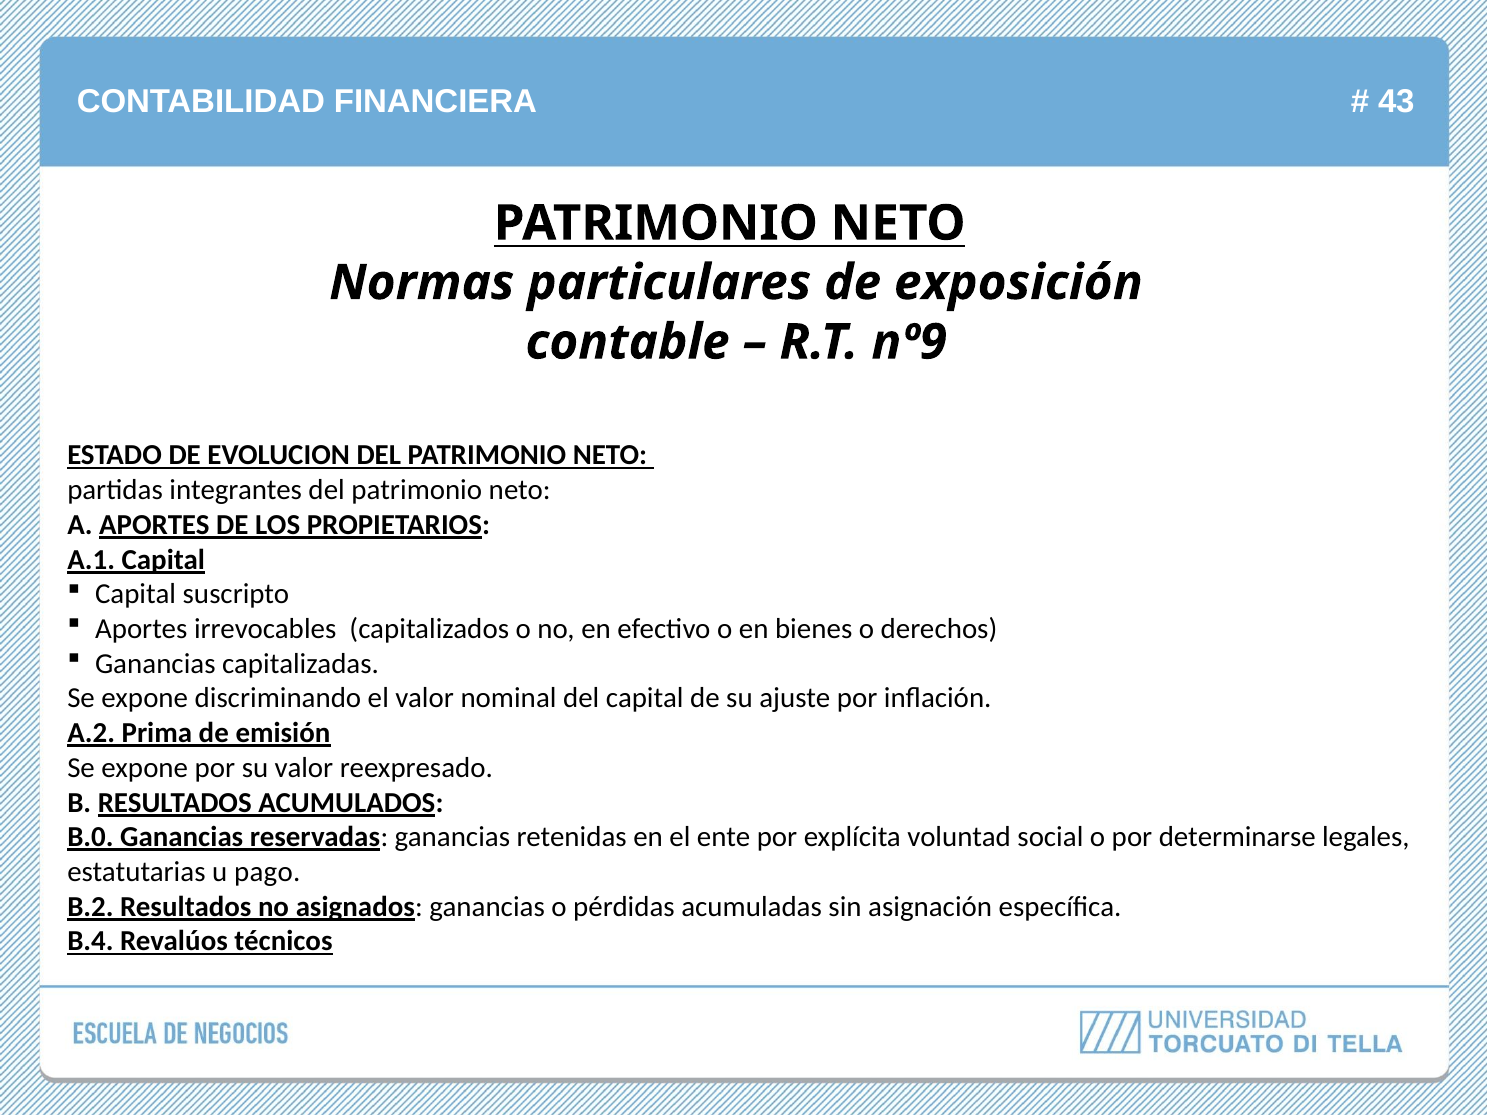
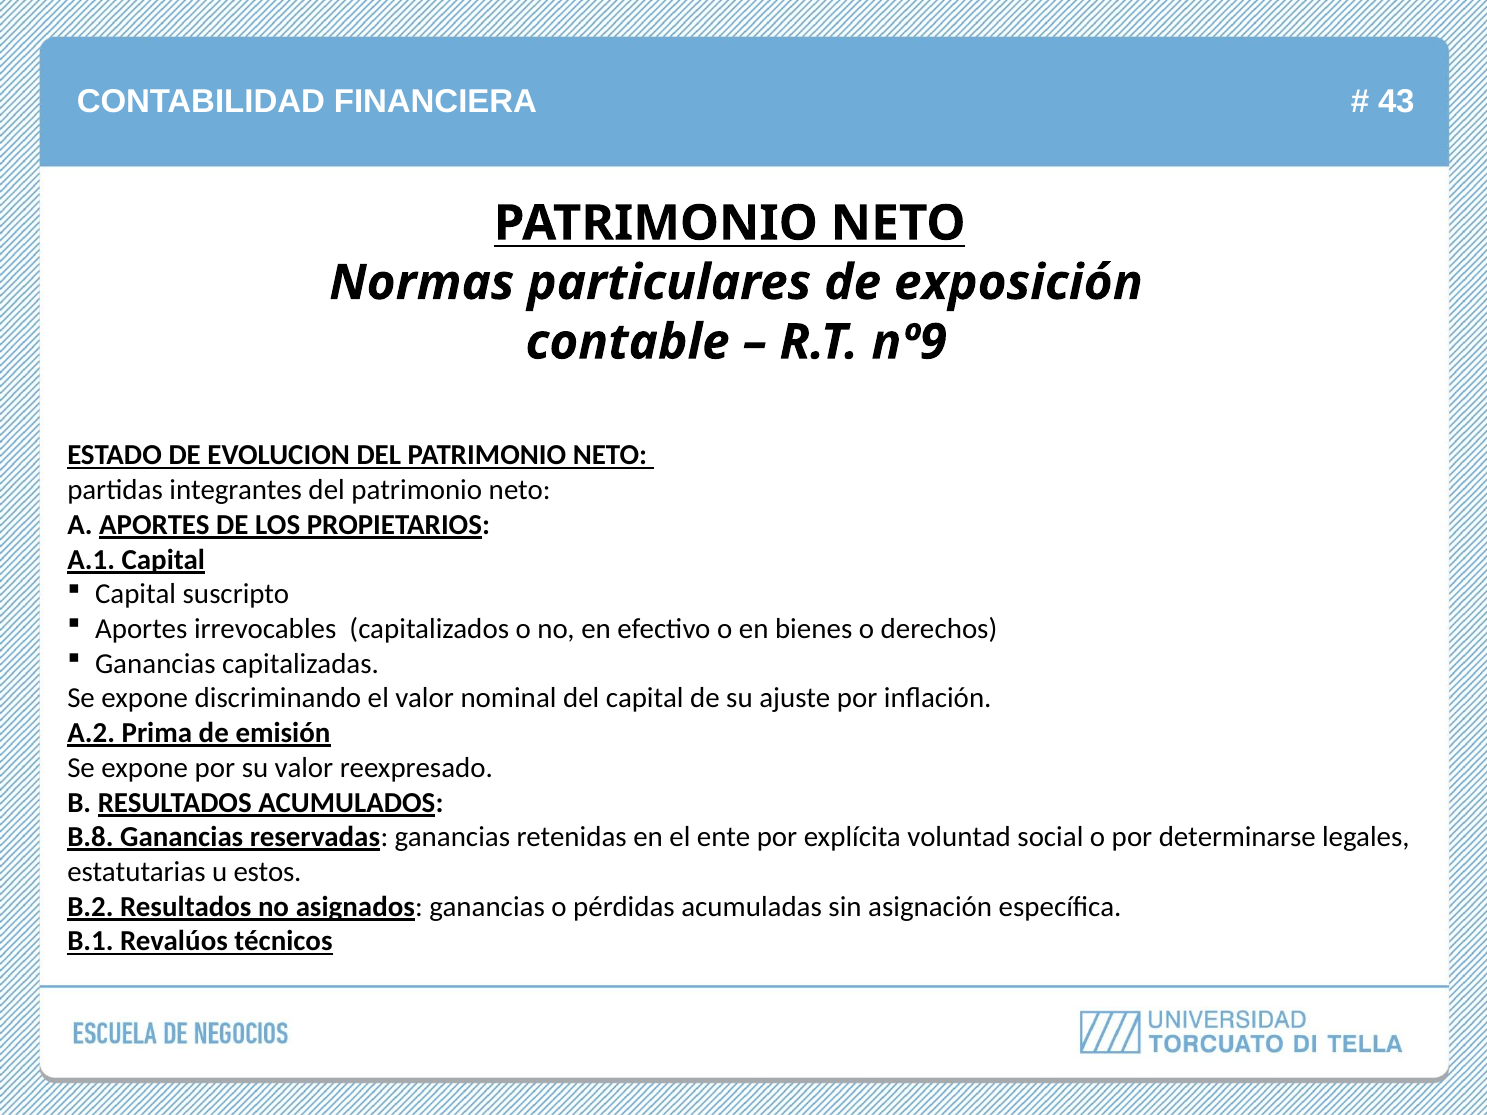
B.0: B.0 -> B.8
pago: pago -> estos
B.4: B.4 -> B.1
